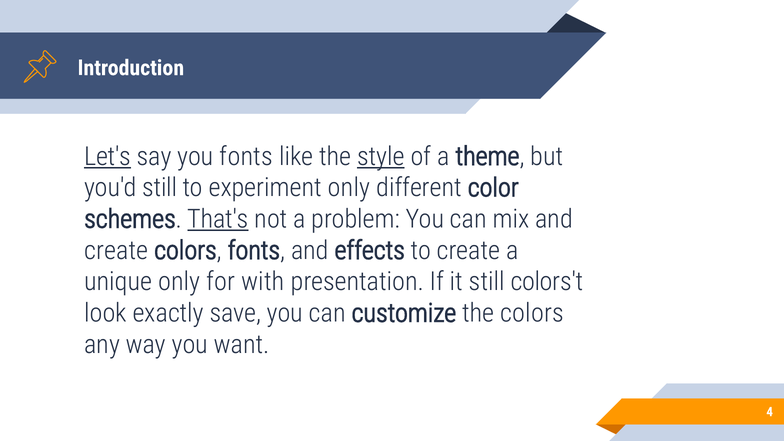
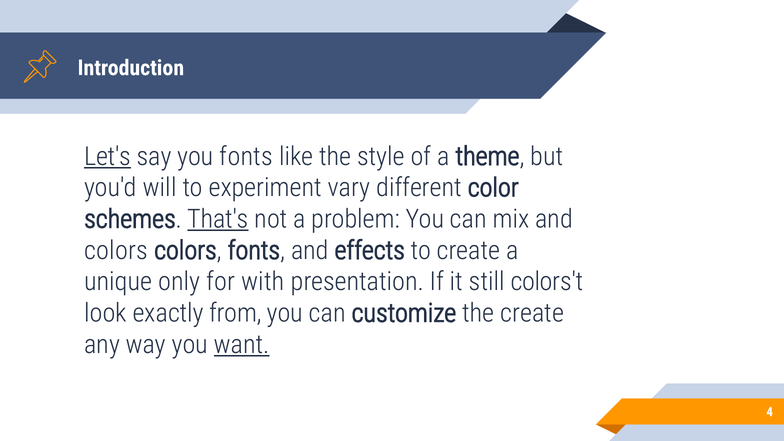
style underline: present -> none
you'd still: still -> will
experiment only: only -> vary
create at (116, 250): create -> colors
save: save -> from
the colors: colors -> create
want underline: none -> present
